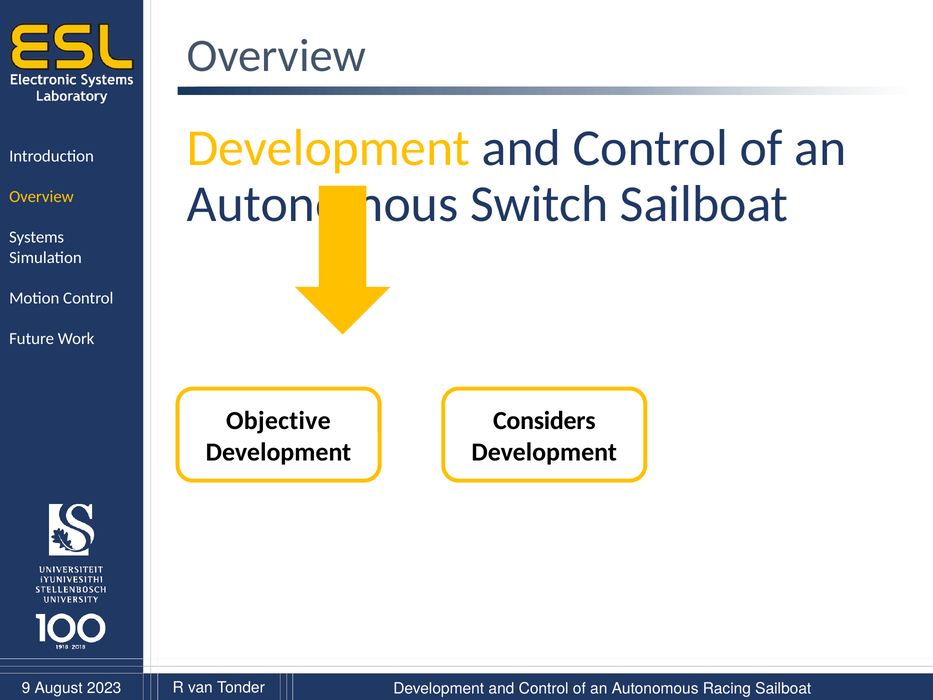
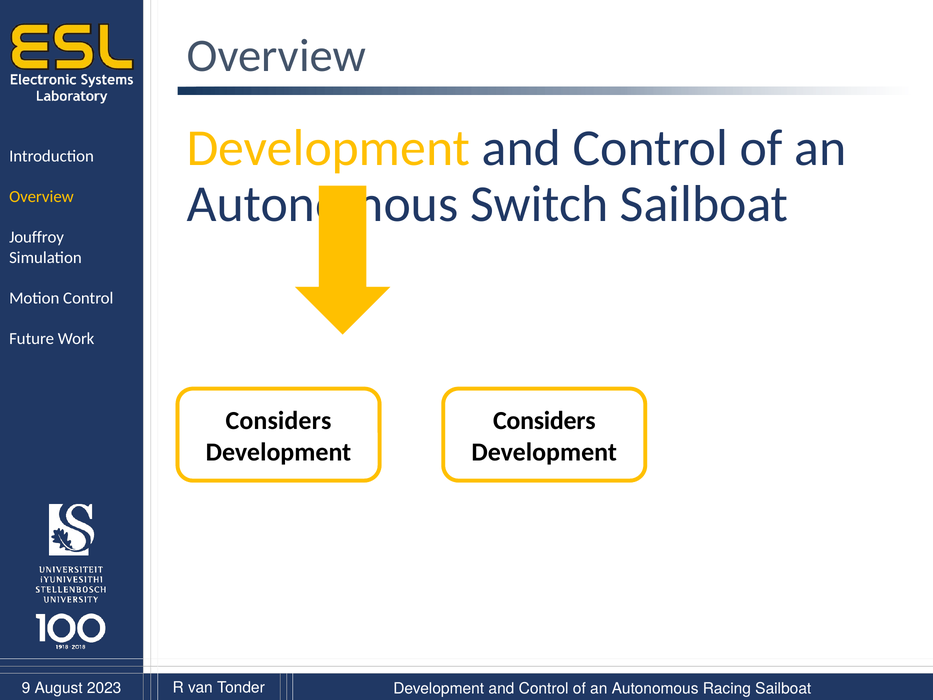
Systems: Systems -> Jouffroy
Objective at (278, 421): Objective -> Considers
